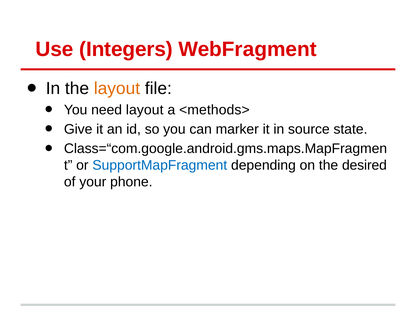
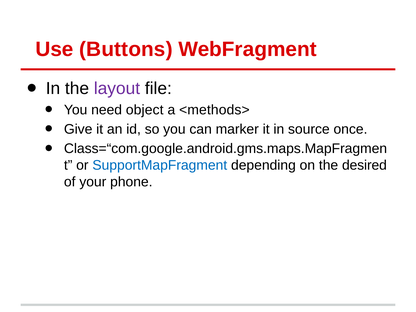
Integers: Integers -> Buttons
layout at (117, 89) colour: orange -> purple
need layout: layout -> object
state: state -> once
